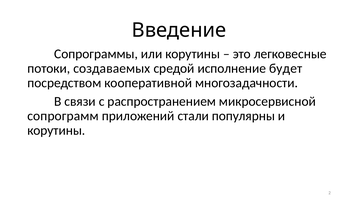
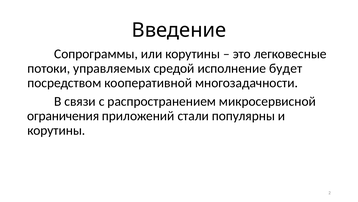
создаваемых: создаваемых -> управляемых
сопрограмм: сопрограмм -> ограничения
